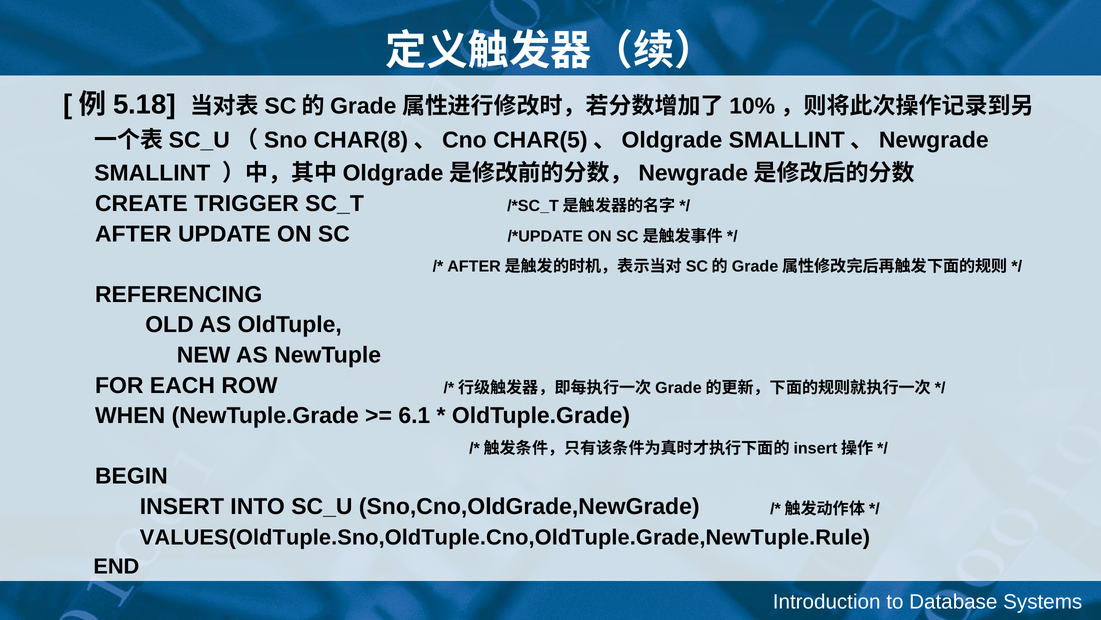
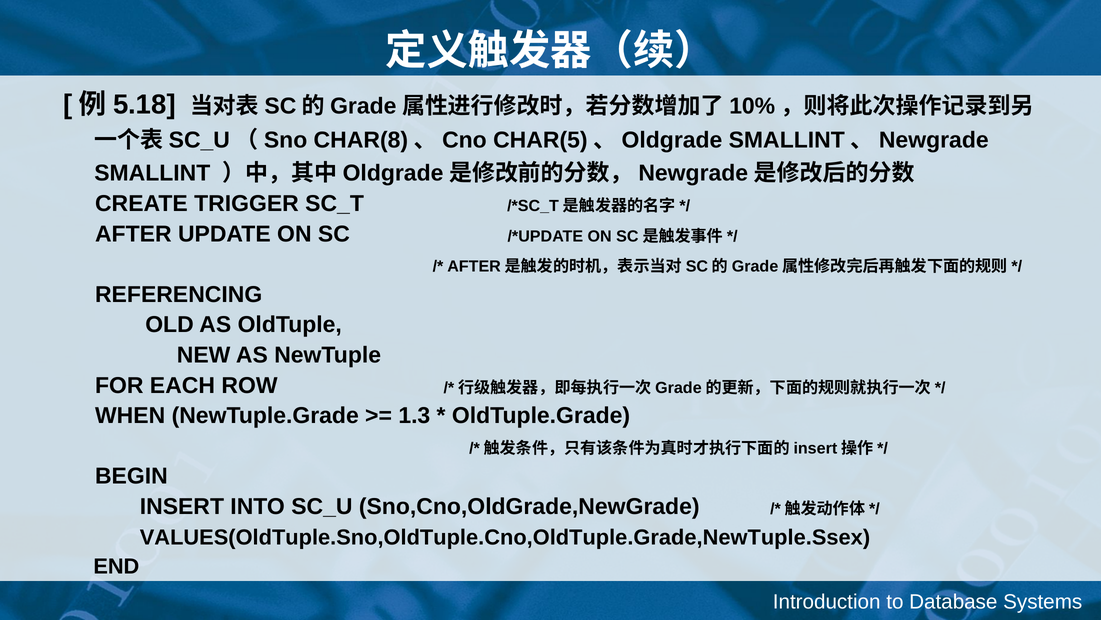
6.1: 6.1 -> 1.3
VALUES(OldTuple.Sno,OldTuple.Cno,OldTuple.Grade,NewTuple.Rule: VALUES(OldTuple.Sno,OldTuple.Cno,OldTuple.Grade,NewTuple.Rule -> VALUES(OldTuple.Sno,OldTuple.Cno,OldTuple.Grade,NewTuple.Ssex
